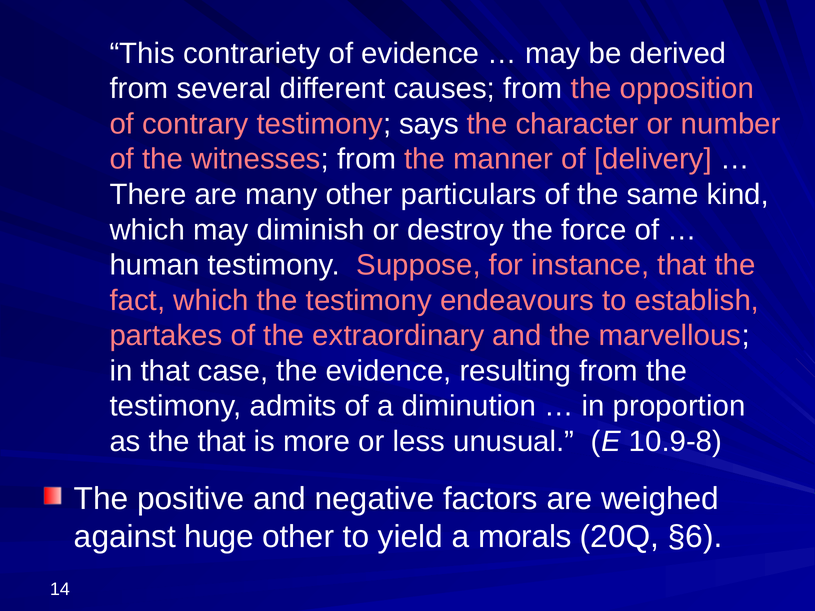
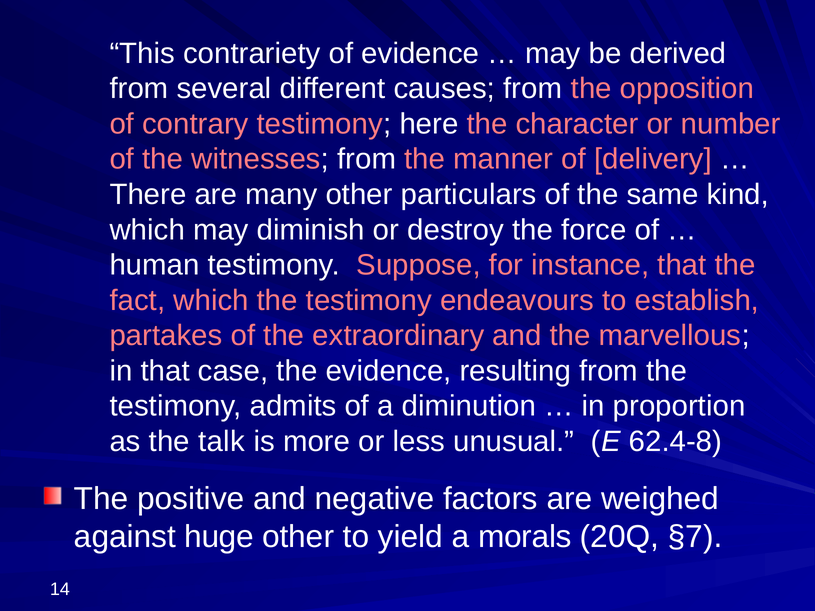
says: says -> here
the that: that -> talk
10.9-8: 10.9-8 -> 62.4-8
§6: §6 -> §7
